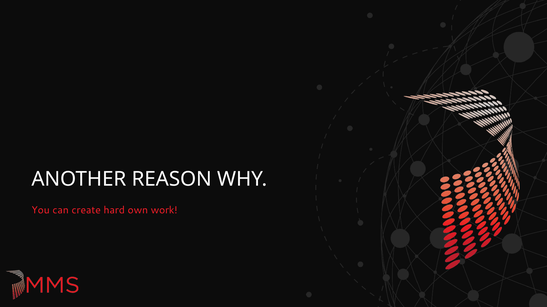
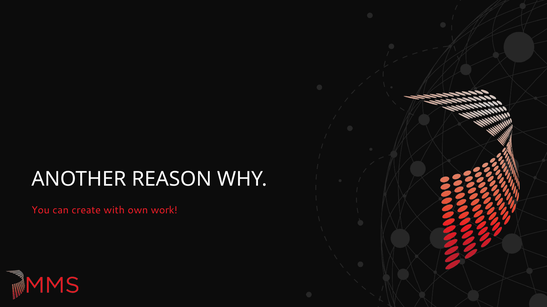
hard: hard -> with
